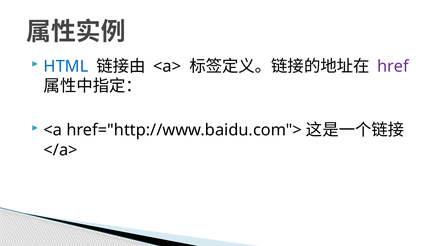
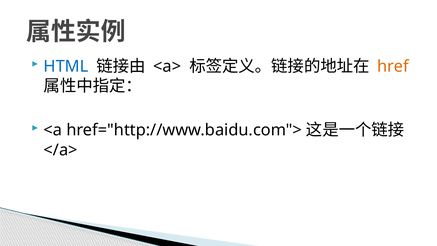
href colour: purple -> orange
